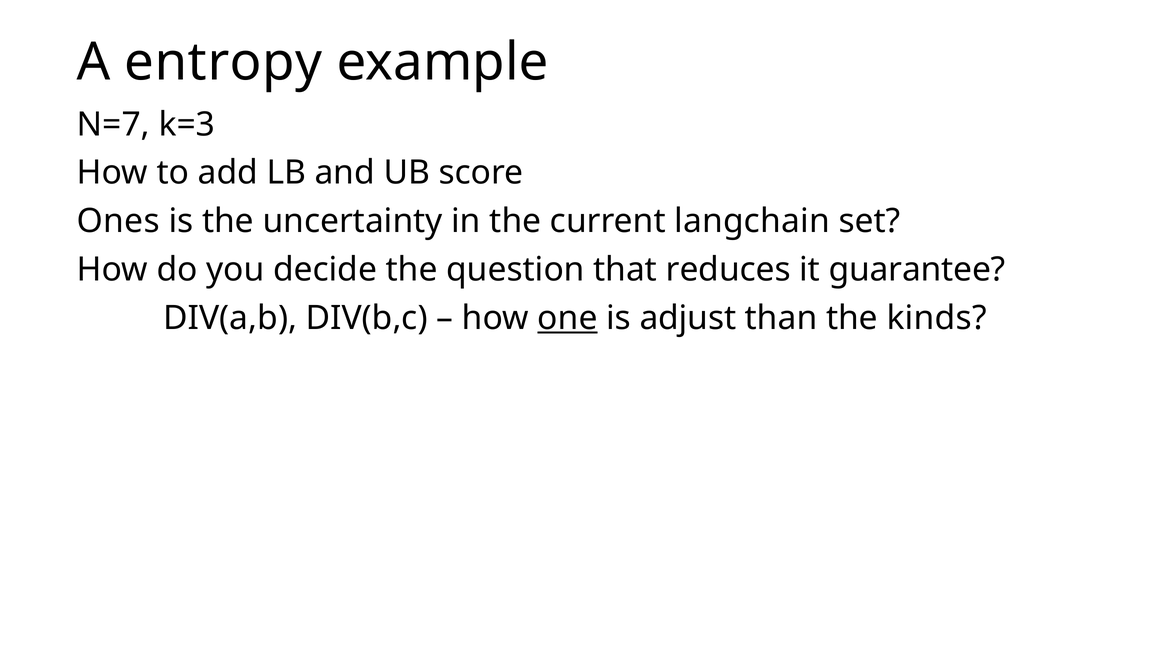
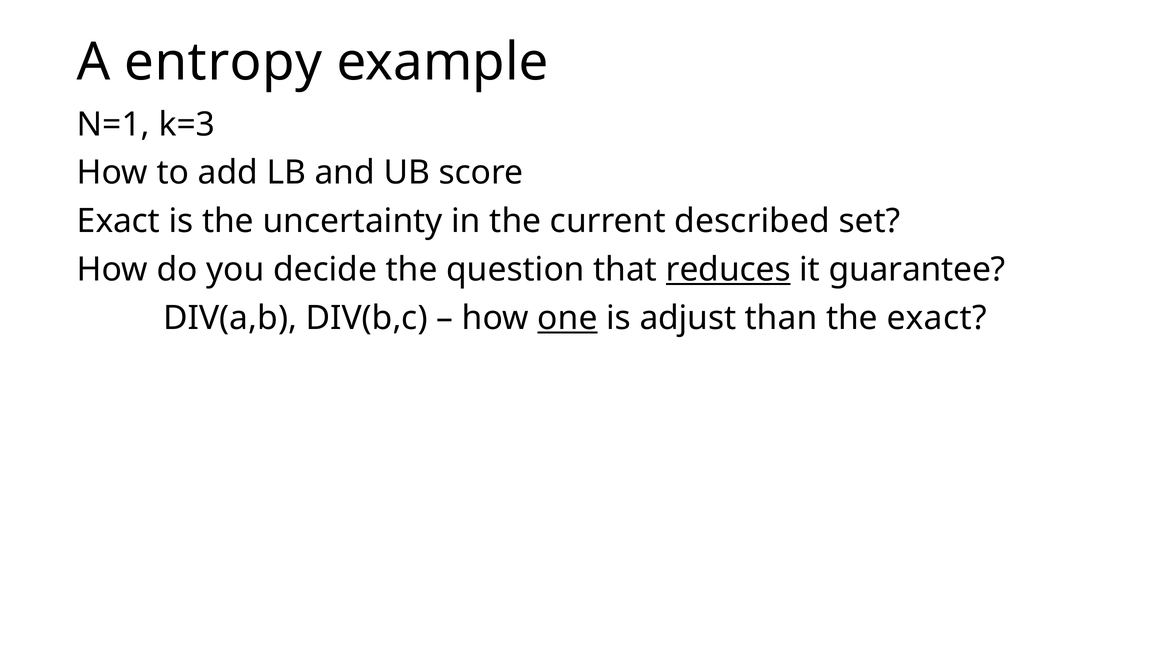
N=7: N=7 -> N=1
Ones at (118, 221): Ones -> Exact
langchain: langchain -> described
reduces underline: none -> present
the kinds: kinds -> exact
